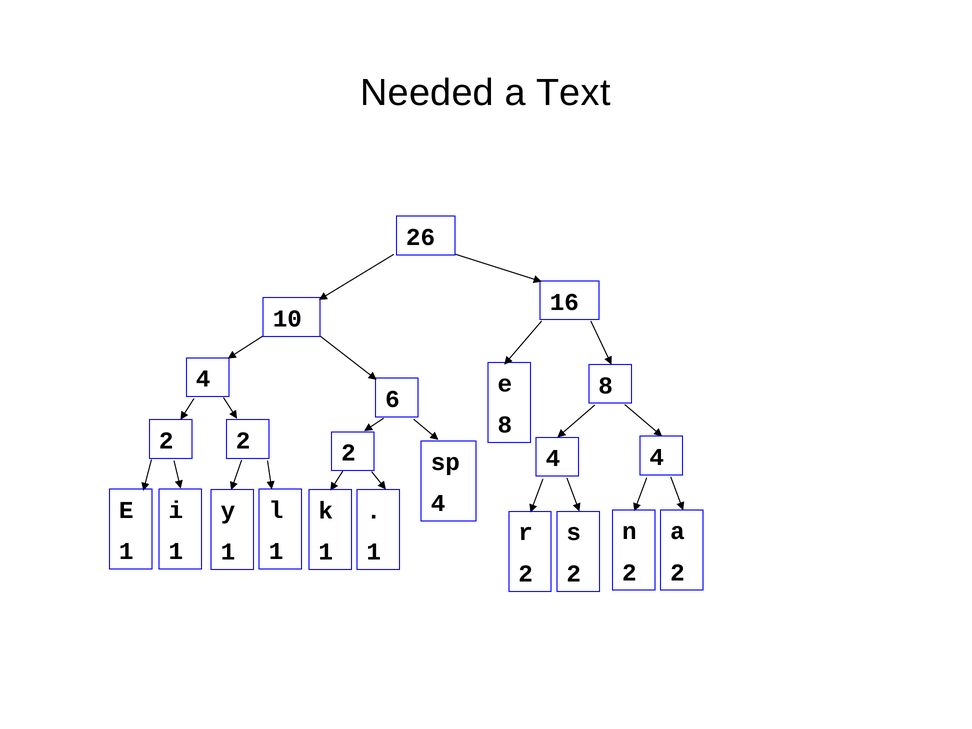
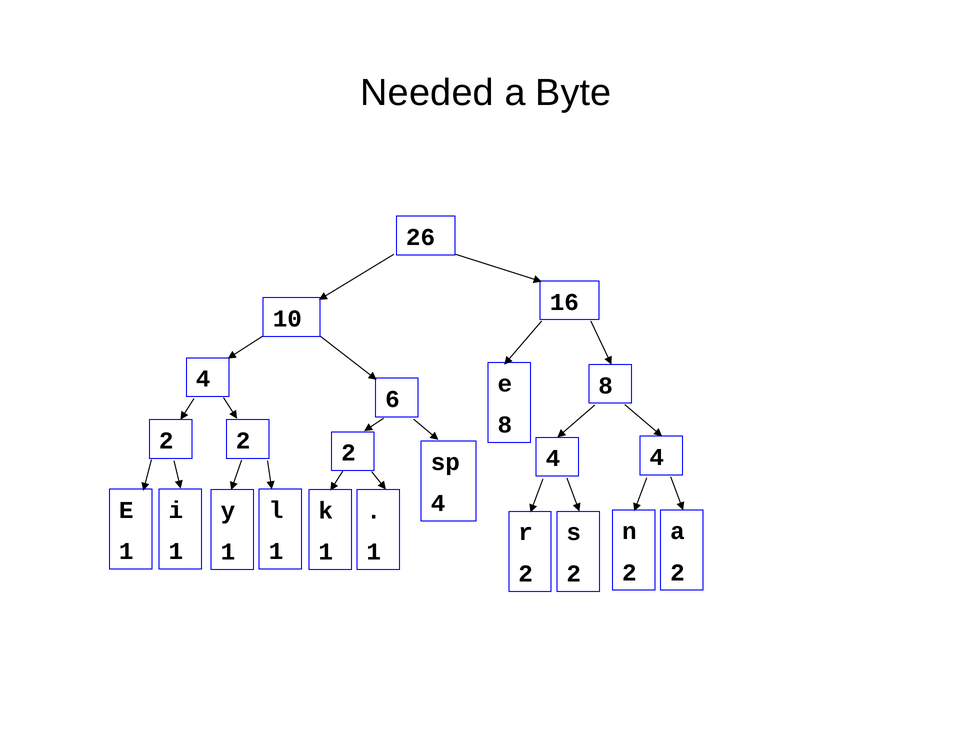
Text: Text -> Byte
